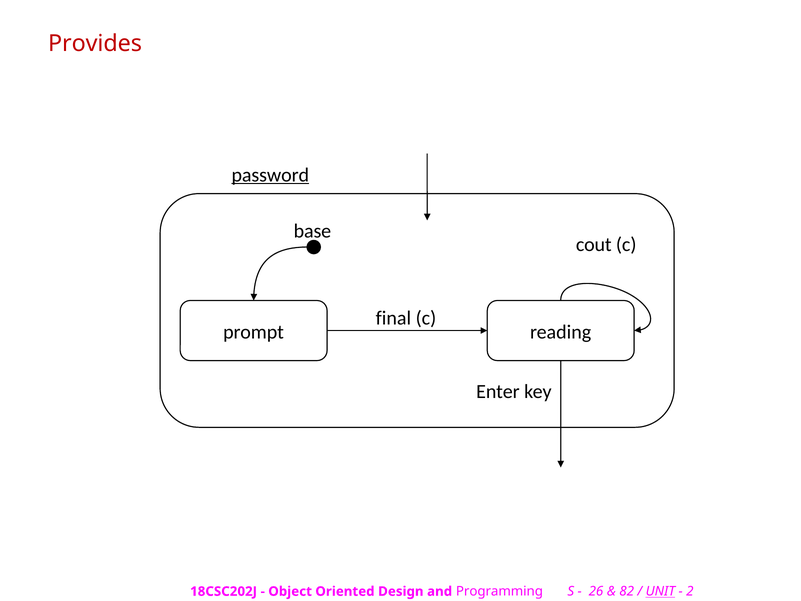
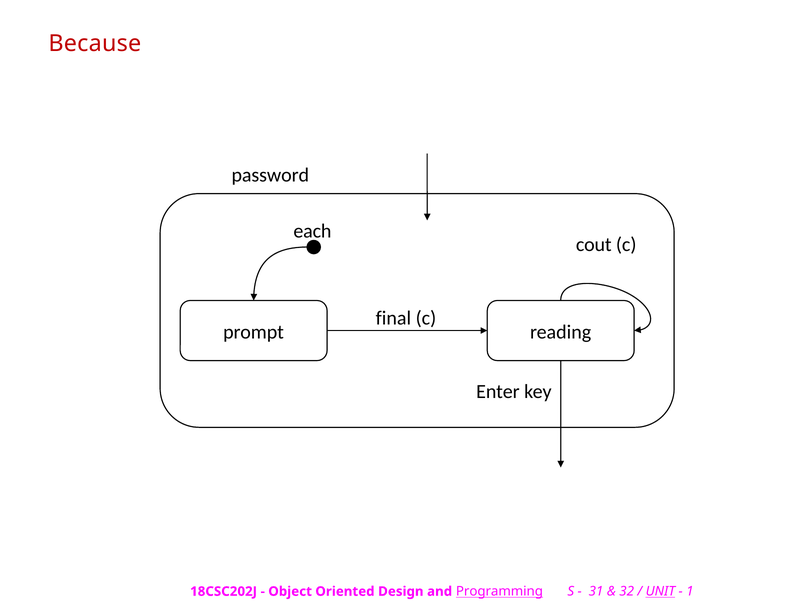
Provides: Provides -> Because
password underline: present -> none
base: base -> each
Programming underline: none -> present
26: 26 -> 31
82: 82 -> 32
2: 2 -> 1
